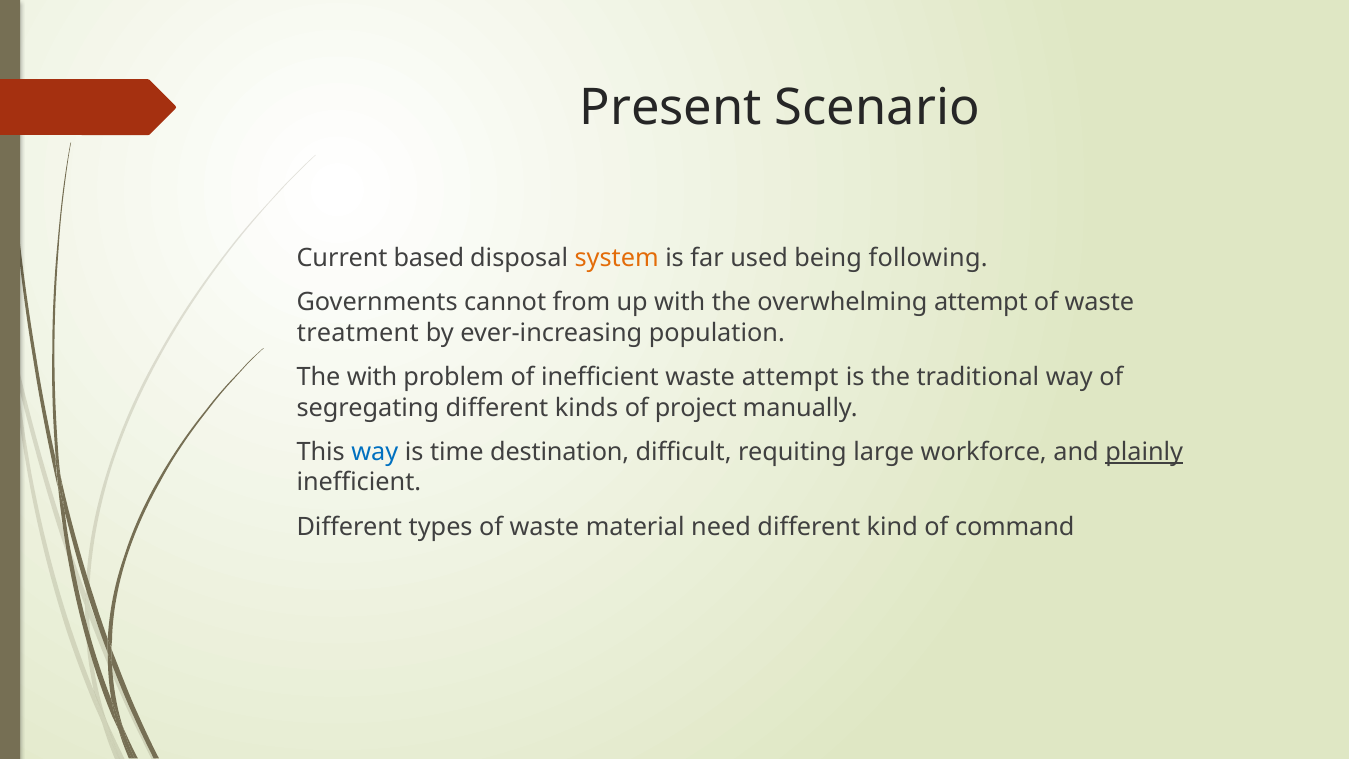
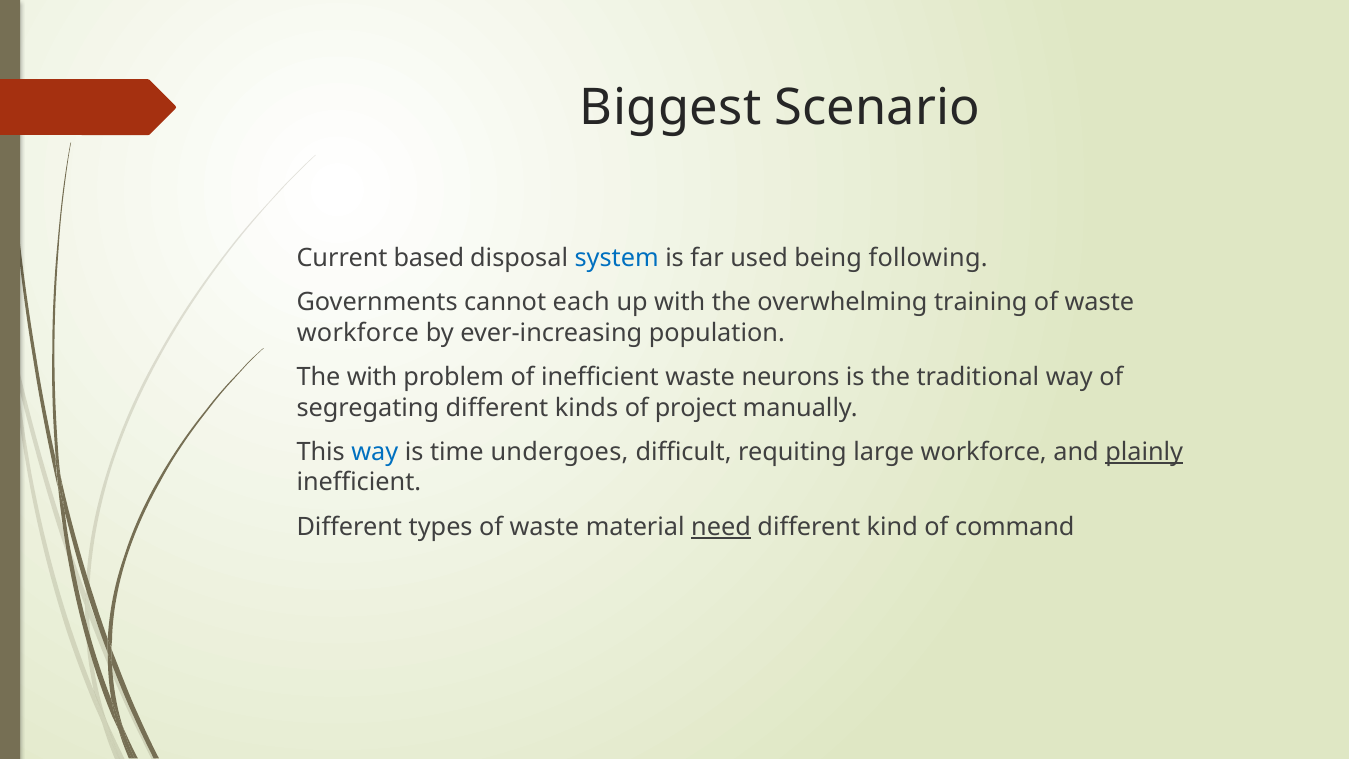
Present: Present -> Biggest
system colour: orange -> blue
from: from -> each
overwhelming attempt: attempt -> training
treatment at (358, 333): treatment -> workforce
waste attempt: attempt -> neurons
destination: destination -> undergoes
need underline: none -> present
